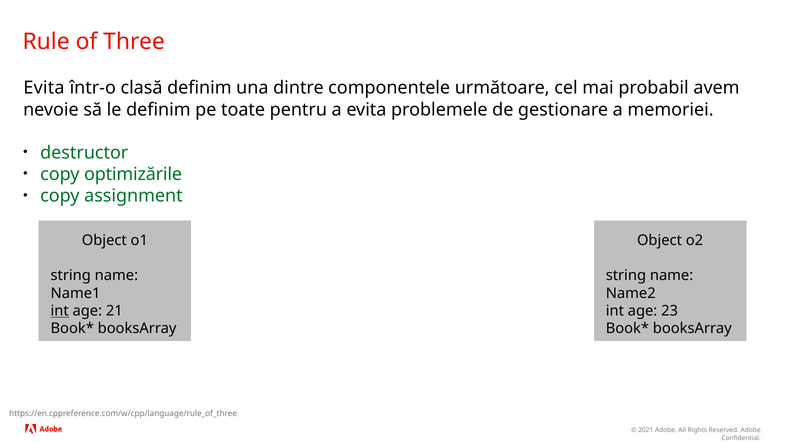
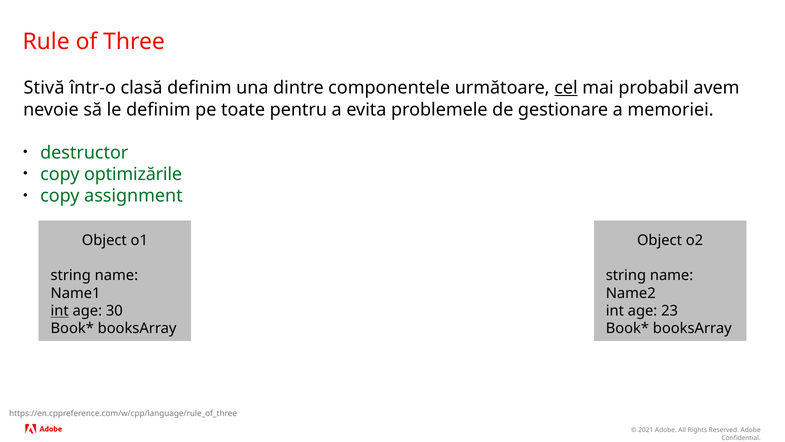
Evita at (44, 88): Evita -> Stivă
cel underline: none -> present
21: 21 -> 30
